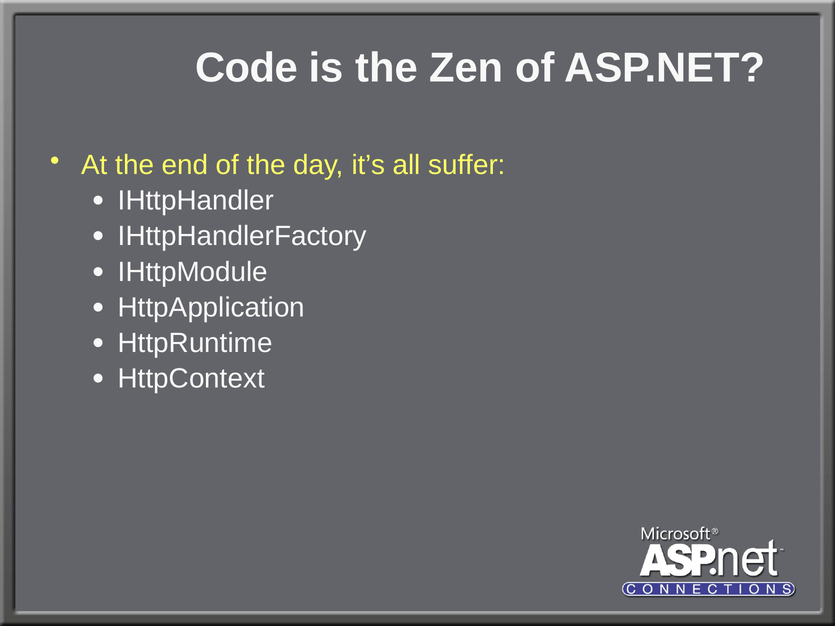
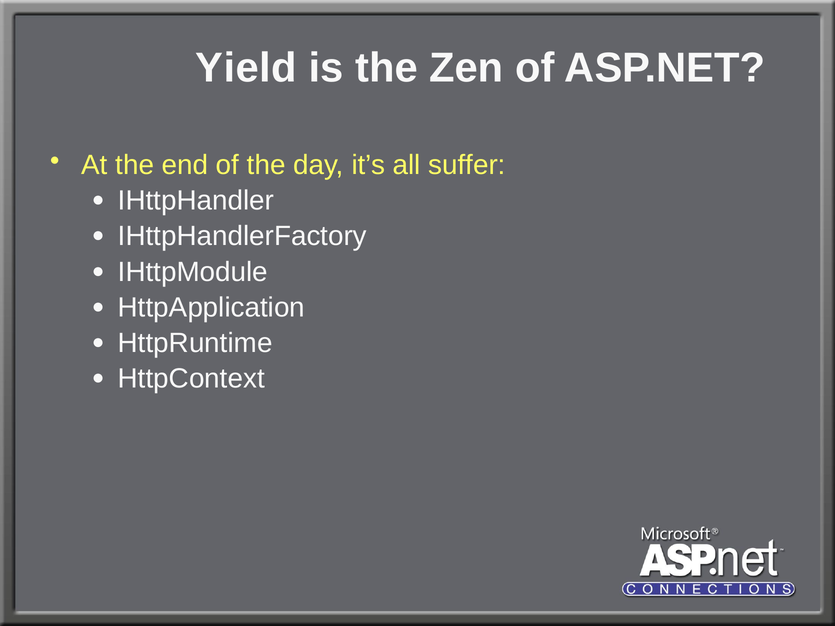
Code: Code -> Yield
